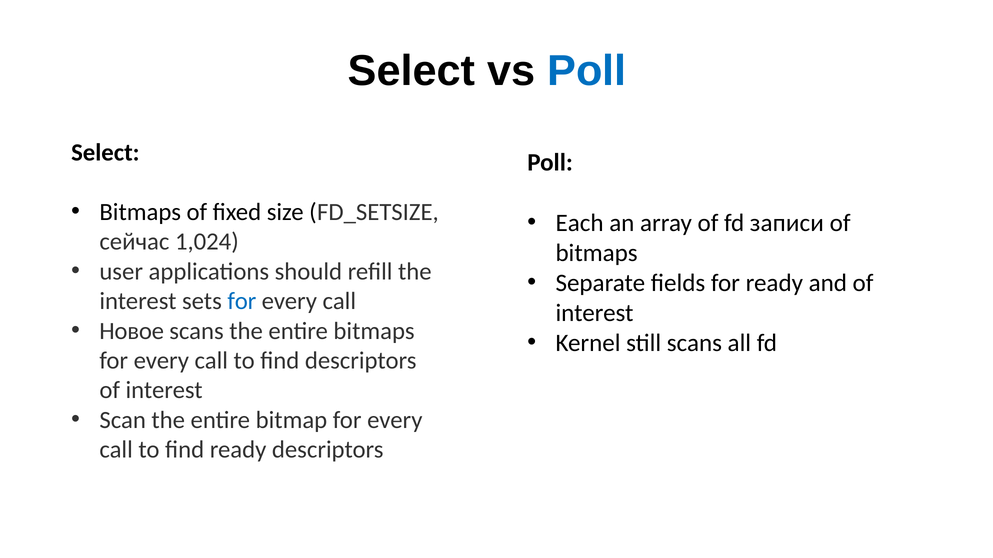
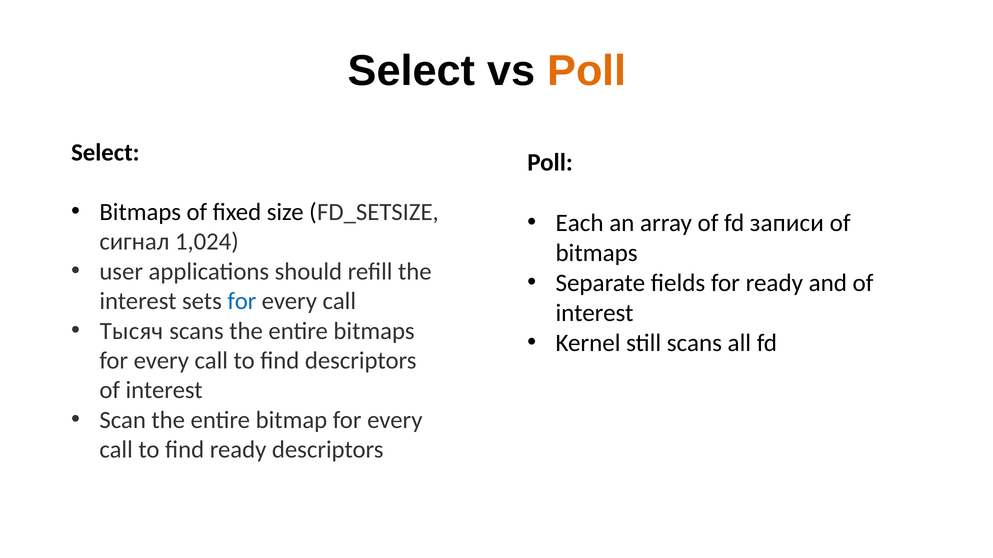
Poll at (587, 71) colour: blue -> orange
сейчас: сейчас -> сигнал
Новое: Новое -> Тысяч
